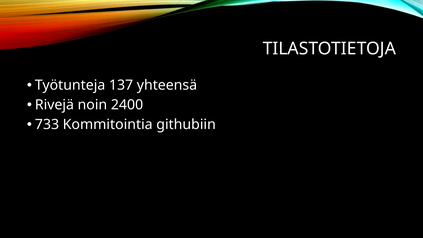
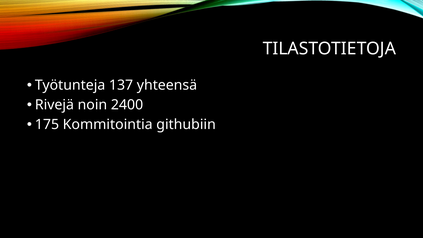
733: 733 -> 175
